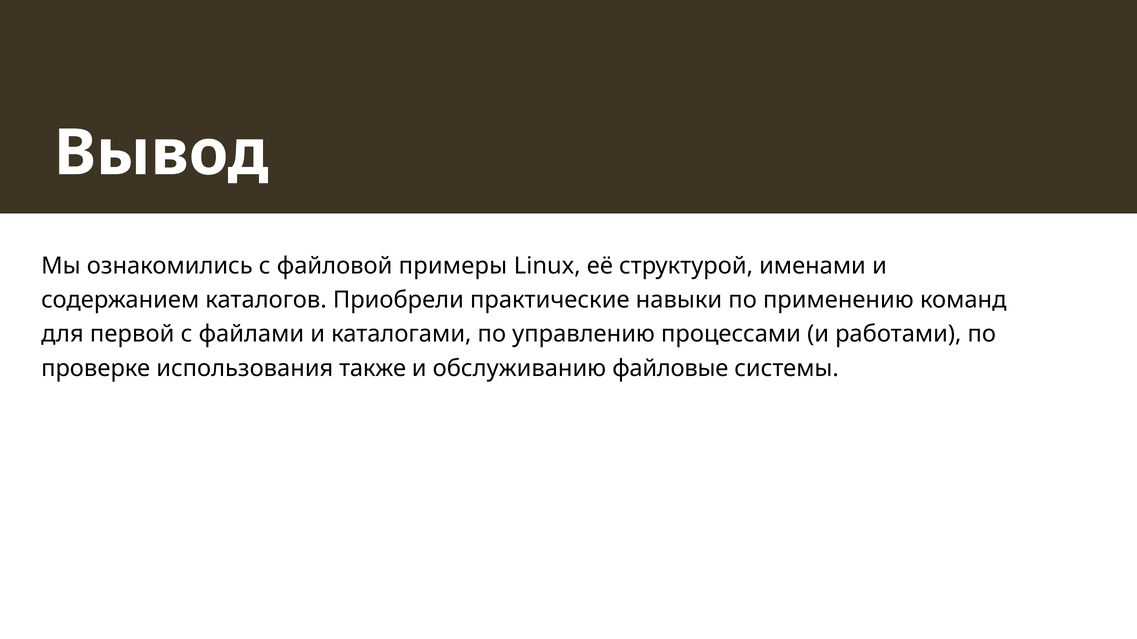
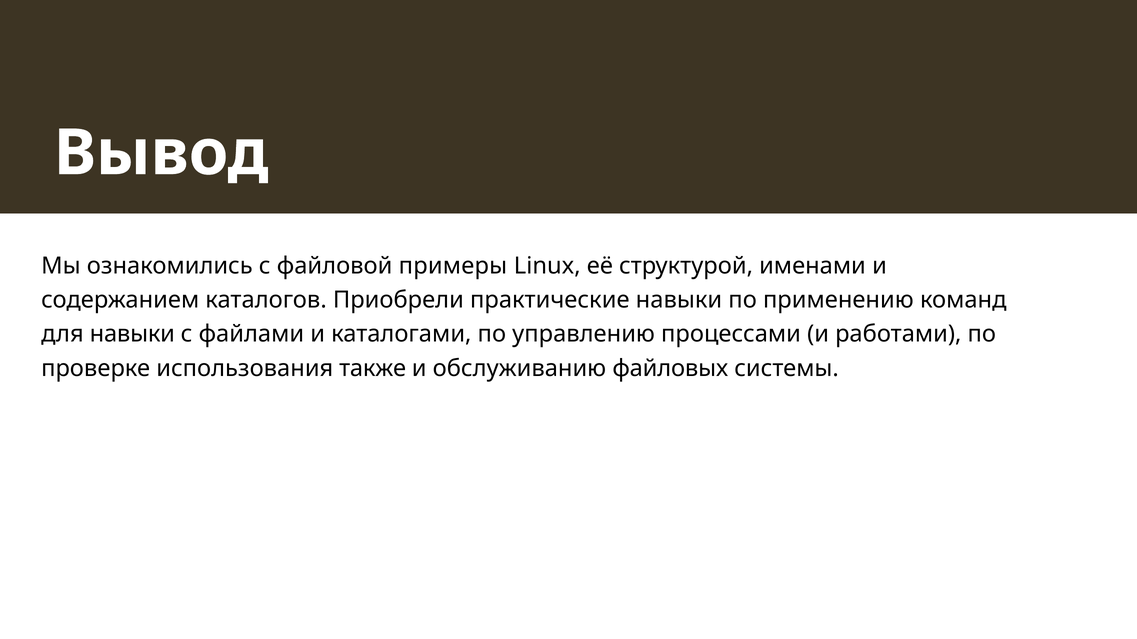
для первой: первой -> навыки
файловые: файловые -> файловых
